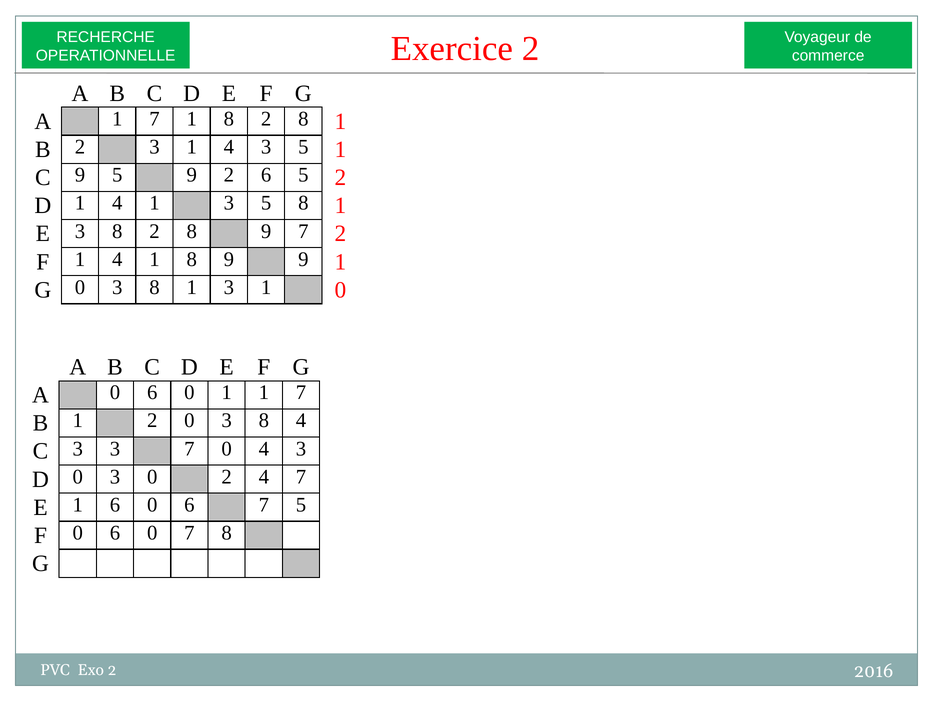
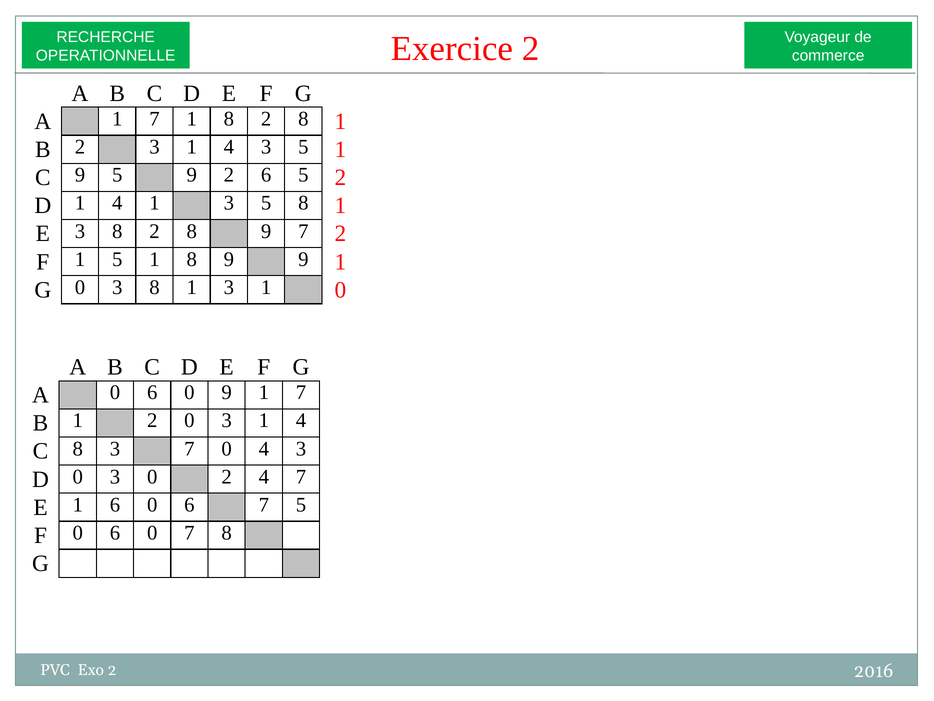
F 1 4: 4 -> 5
0 1: 1 -> 9
2 0 3 8: 8 -> 1
C 3: 3 -> 8
